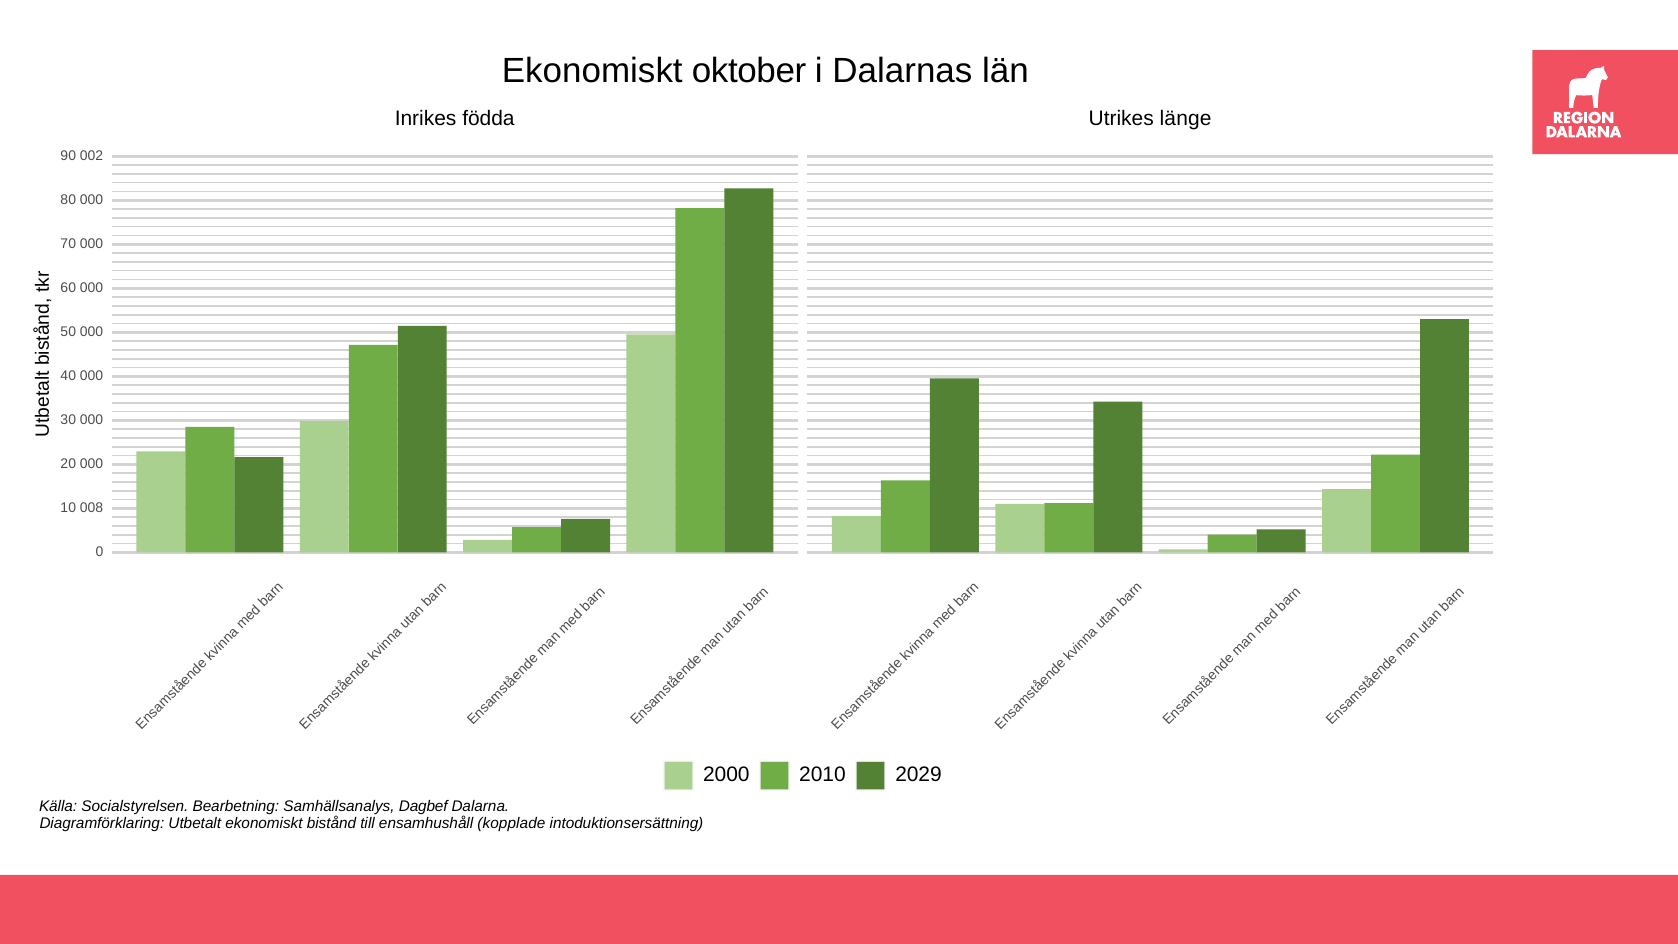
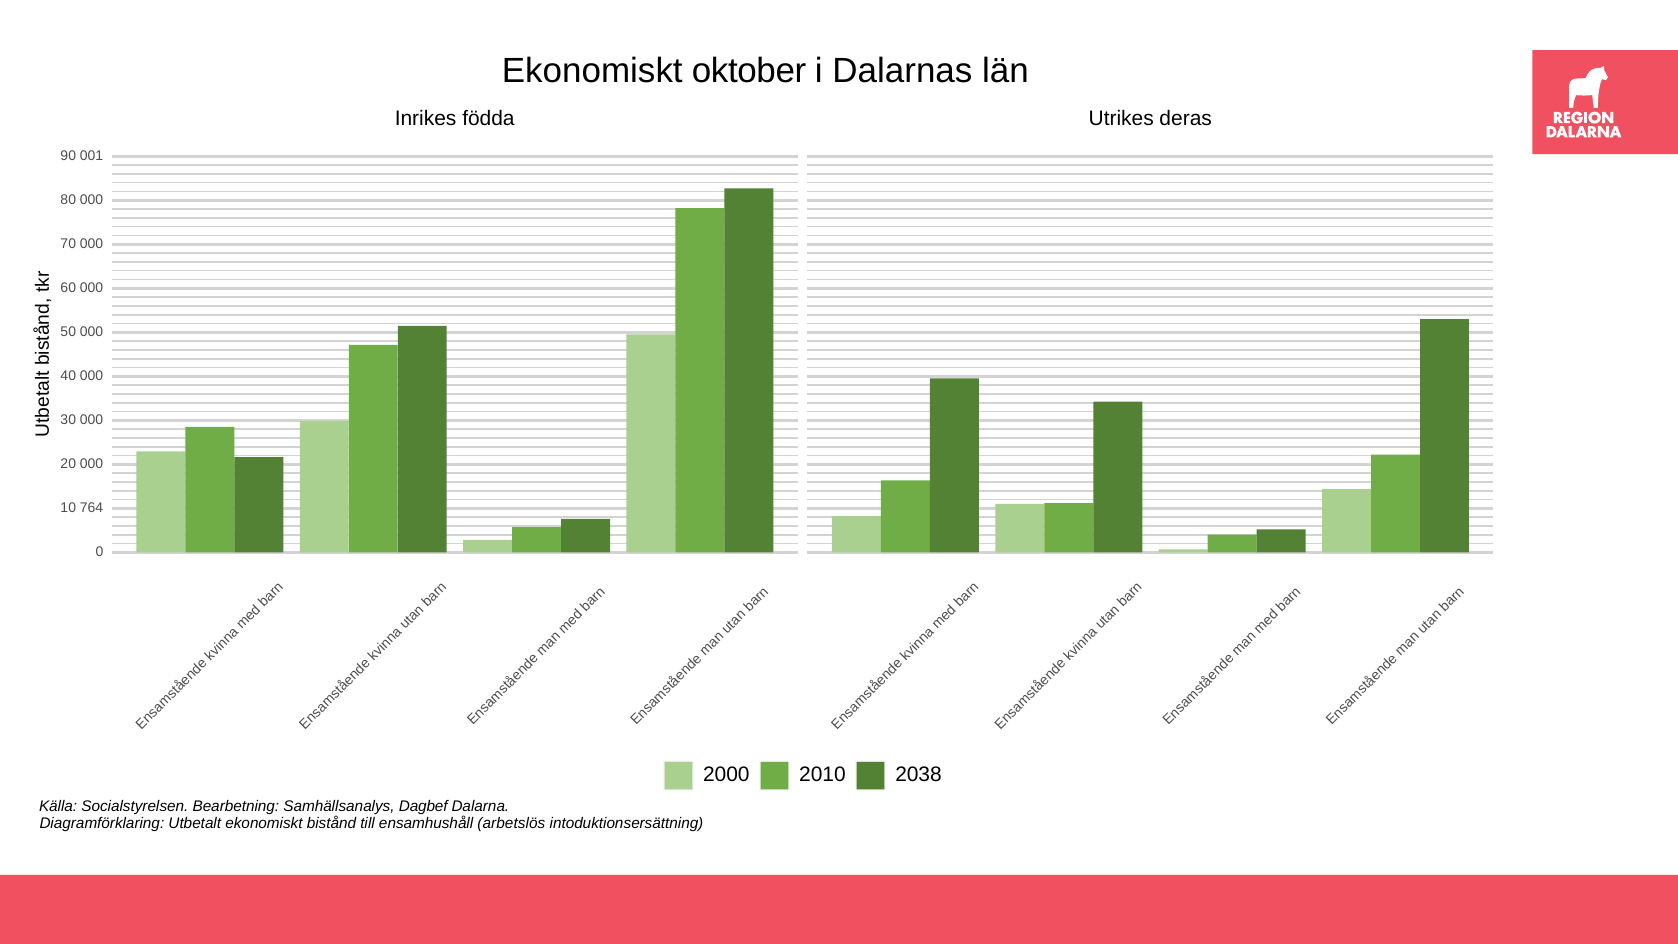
länge: länge -> deras
002: 002 -> 001
008: 008 -> 764
2029: 2029 -> 2038
kopplade: kopplade -> arbetslös
